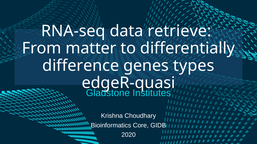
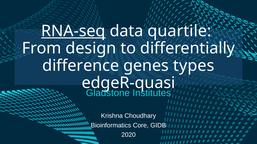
RNA-seq underline: none -> present
retrieve: retrieve -> quartile
matter: matter -> design
